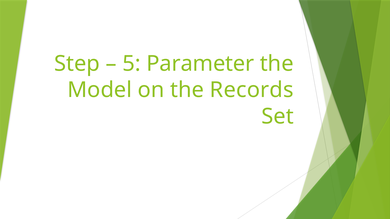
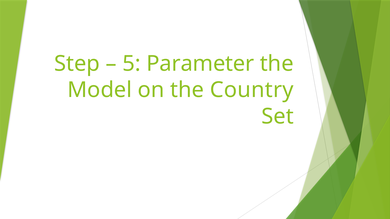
Records: Records -> Country
